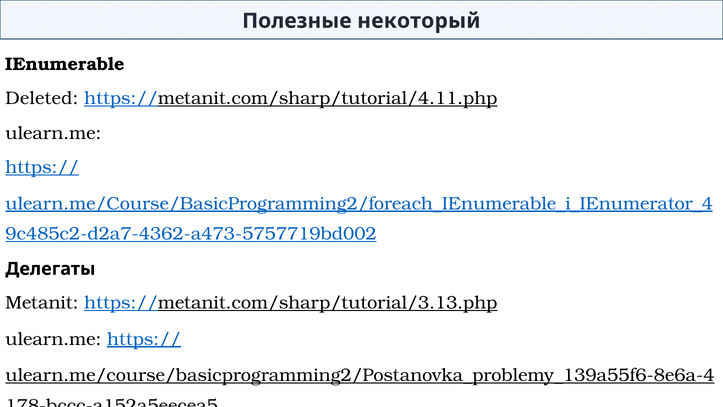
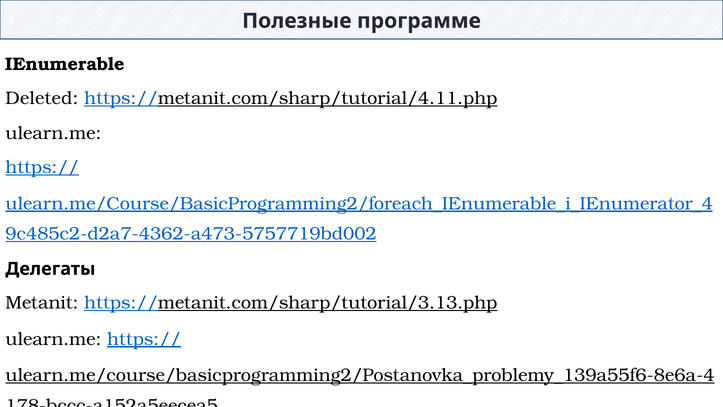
некоторый: некоторый -> программе
